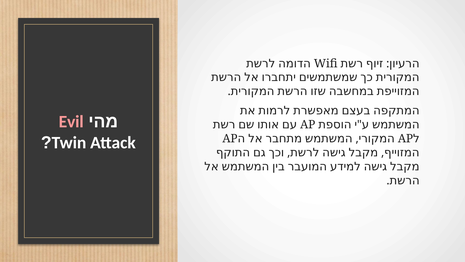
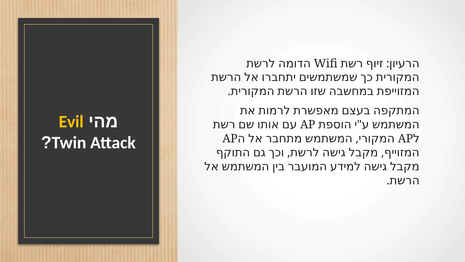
Evil colour: pink -> yellow
